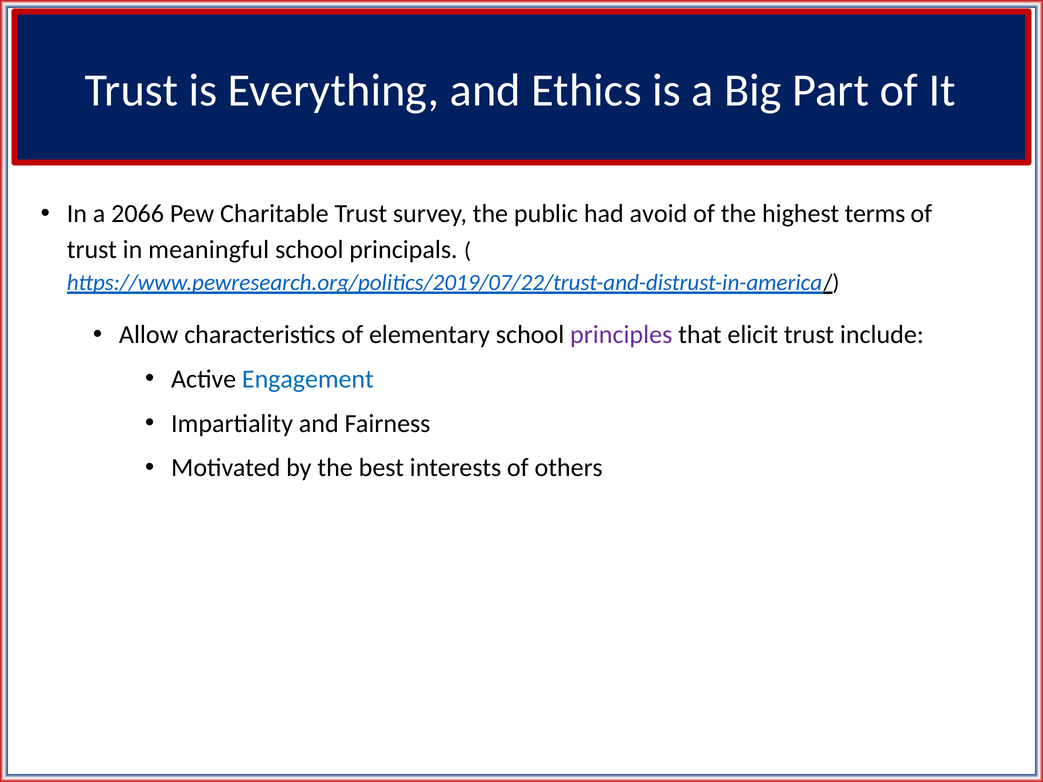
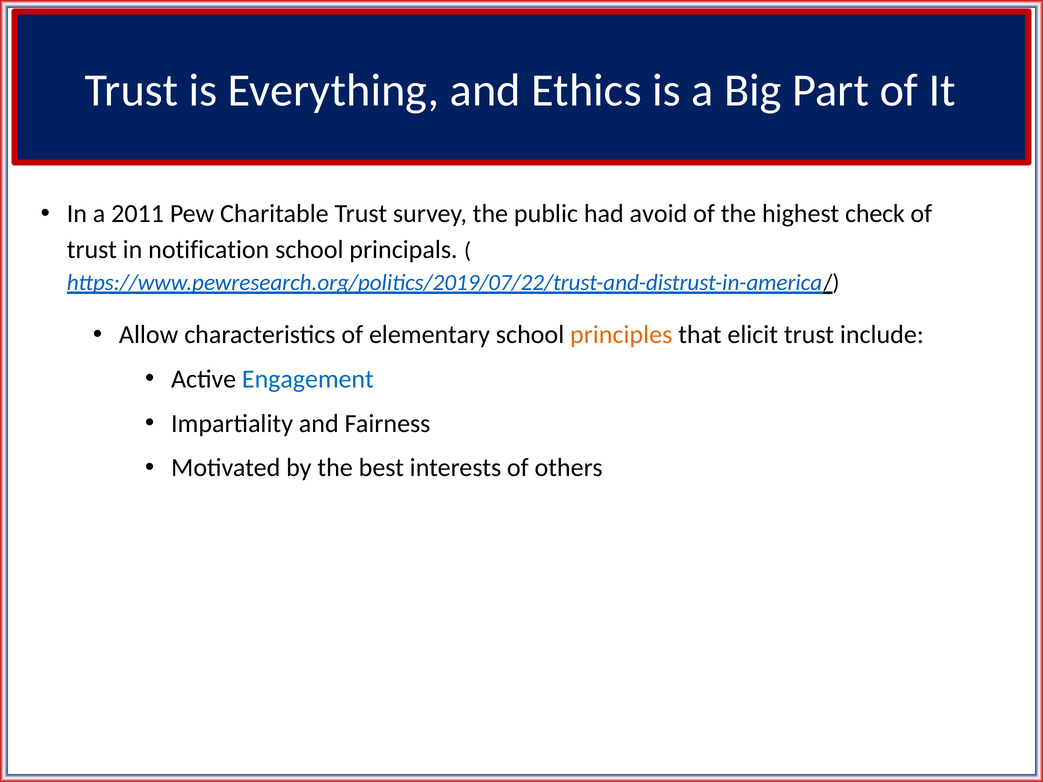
2066: 2066 -> 2011
terms: terms -> check
meaningful: meaningful -> notification
principles colour: purple -> orange
